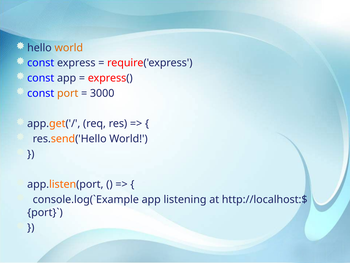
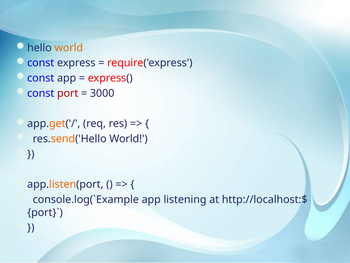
port colour: orange -> red
